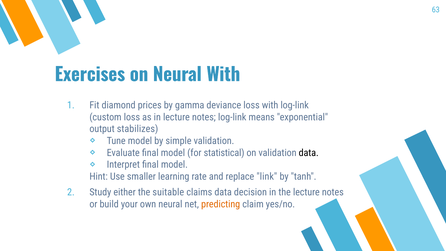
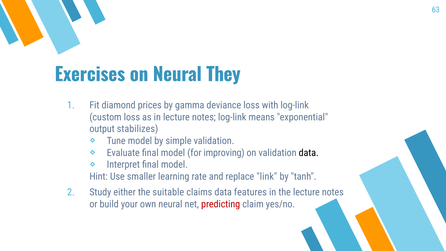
Neural With: With -> They
statistical: statistical -> improving
decision: decision -> features
predicting colour: orange -> red
